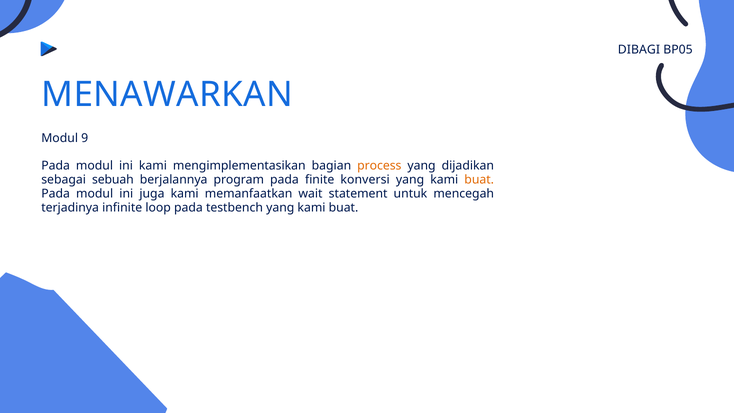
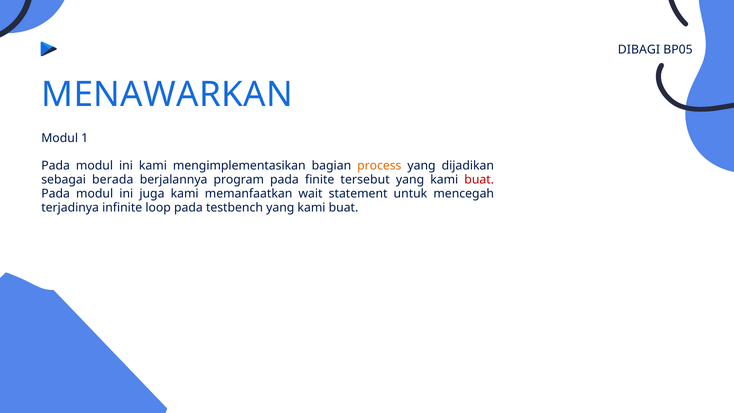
9: 9 -> 1
sebuah: sebuah -> berada
konversi: konversi -> tersebut
buat at (479, 180) colour: orange -> red
